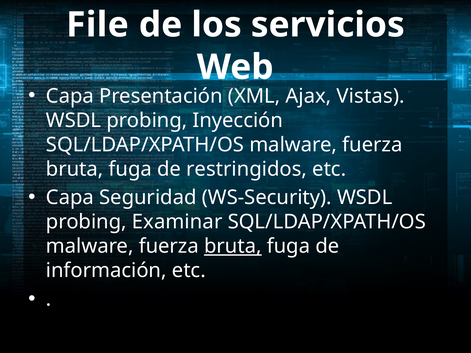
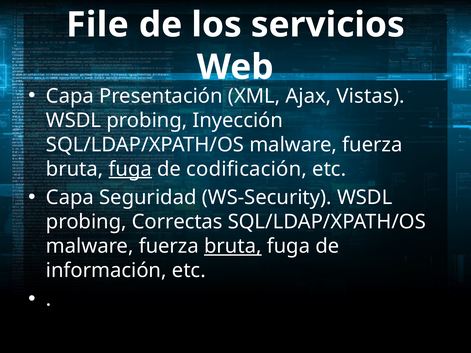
fuga at (130, 169) underline: none -> present
restringidos: restringidos -> codificación
Examinar: Examinar -> Correctas
